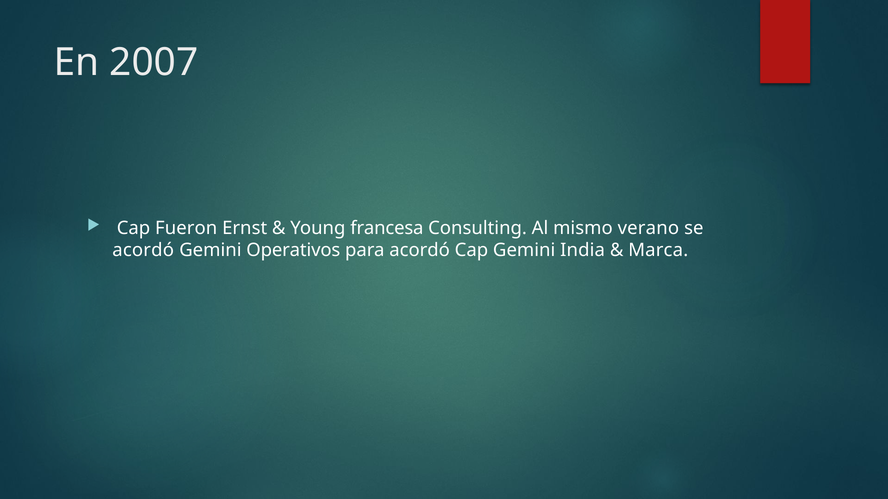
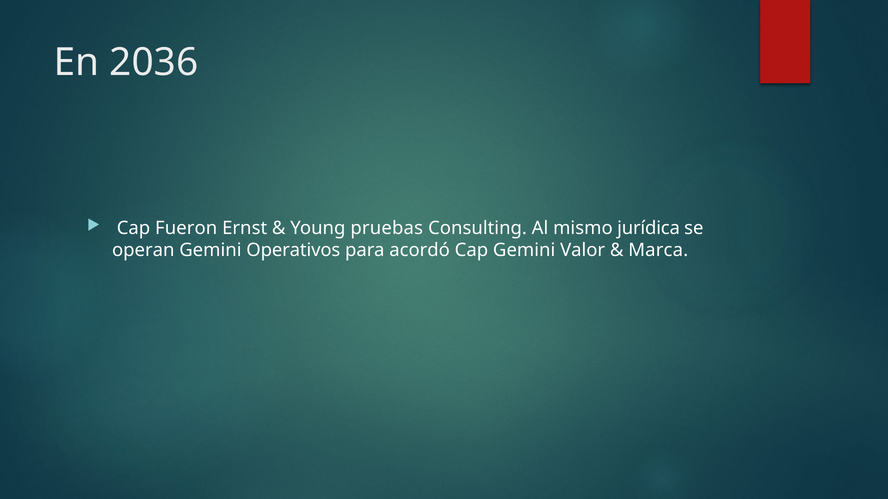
2007: 2007 -> 2036
francesa: francesa -> pruebas
verano: verano -> jurídica
acordó at (143, 250): acordó -> operan
India: India -> Valor
